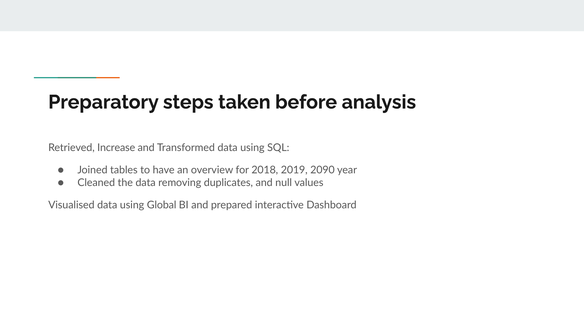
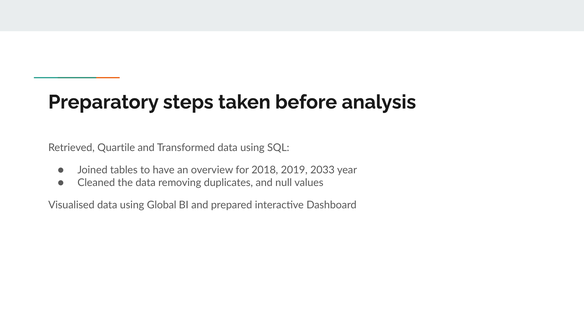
Increase: Increase -> Quartile
2090: 2090 -> 2033
